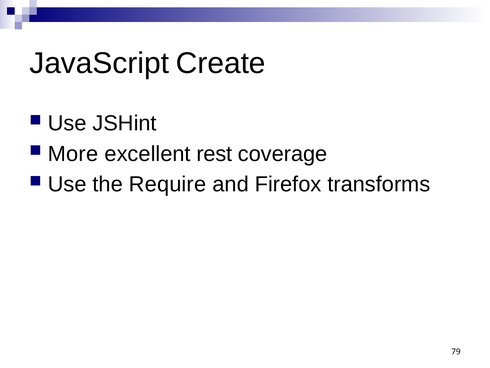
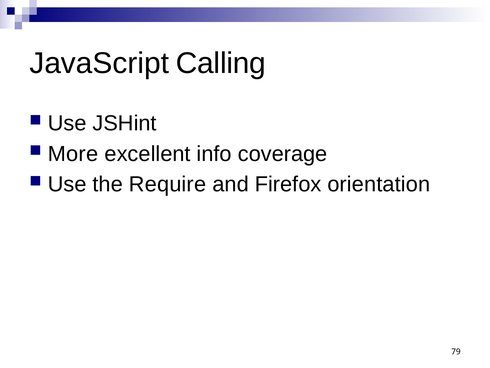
Create: Create -> Calling
rest: rest -> info
transforms: transforms -> orientation
